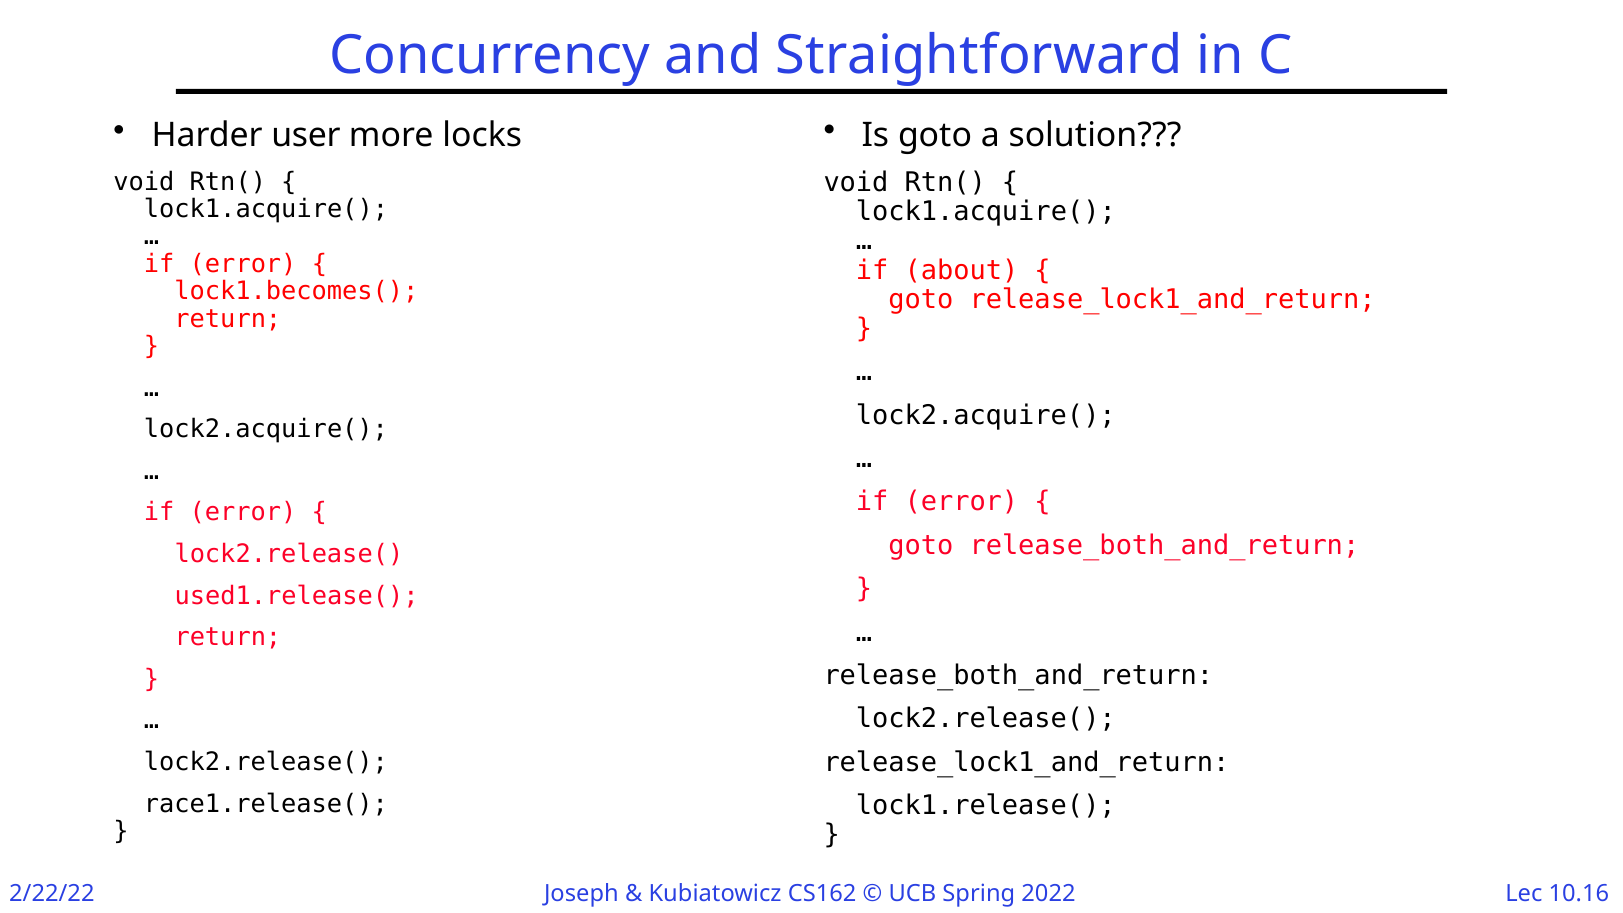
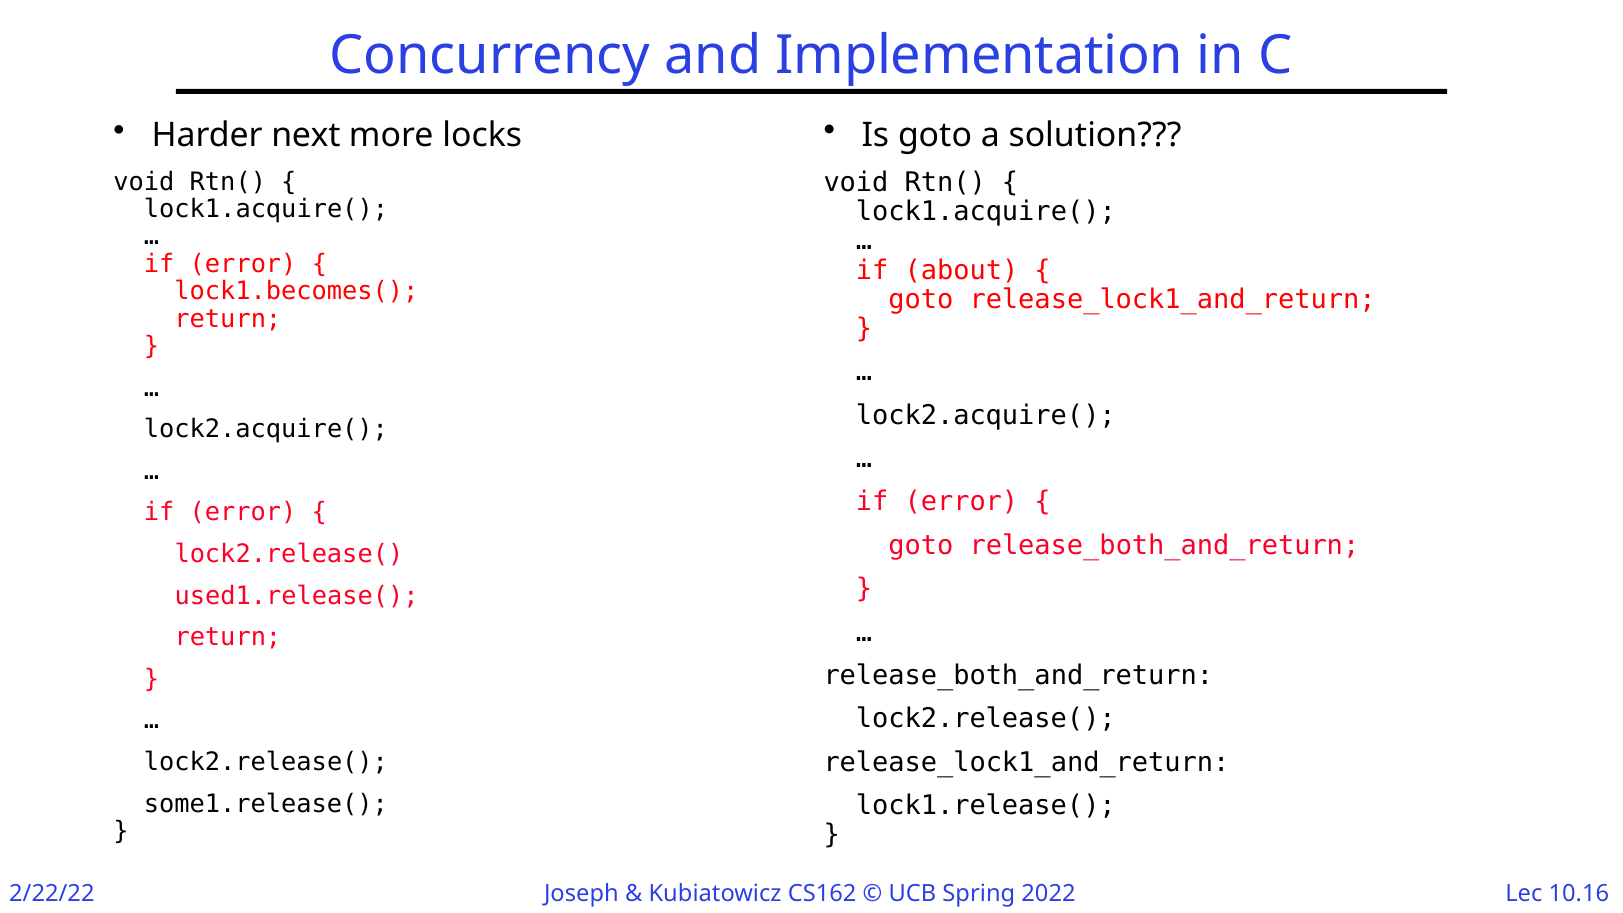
Straightforward: Straightforward -> Implementation
user: user -> next
race1.release(: race1.release( -> some1.release(
